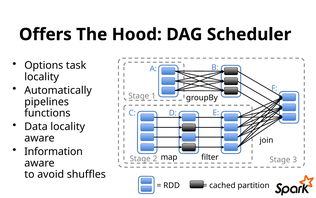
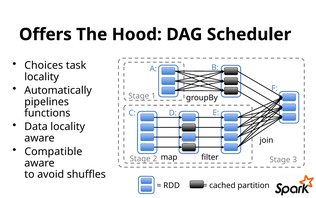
Options: Options -> Choices
Information: Information -> Compatible
